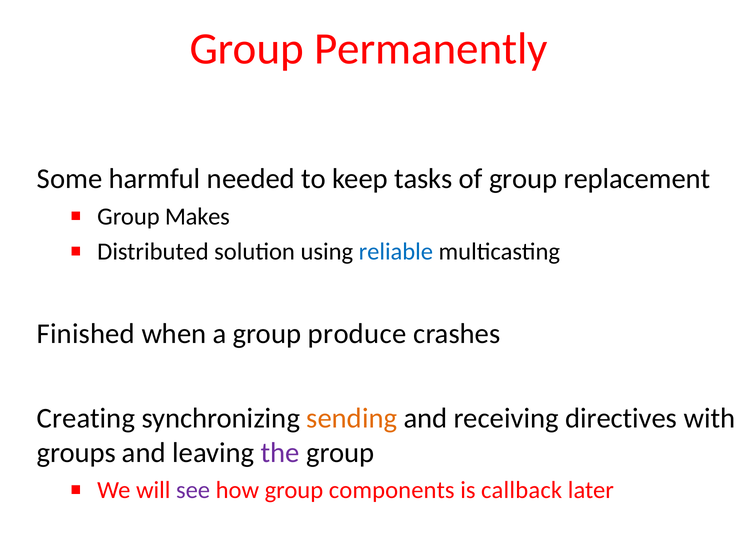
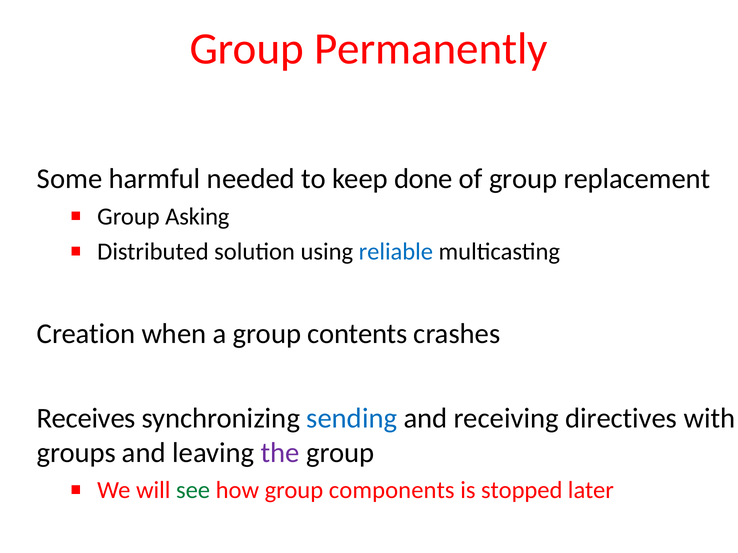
tasks: tasks -> done
Makes: Makes -> Asking
Finished: Finished -> Creation
produce: produce -> contents
Creating: Creating -> Receives
sending colour: orange -> blue
see colour: purple -> green
callback: callback -> stopped
